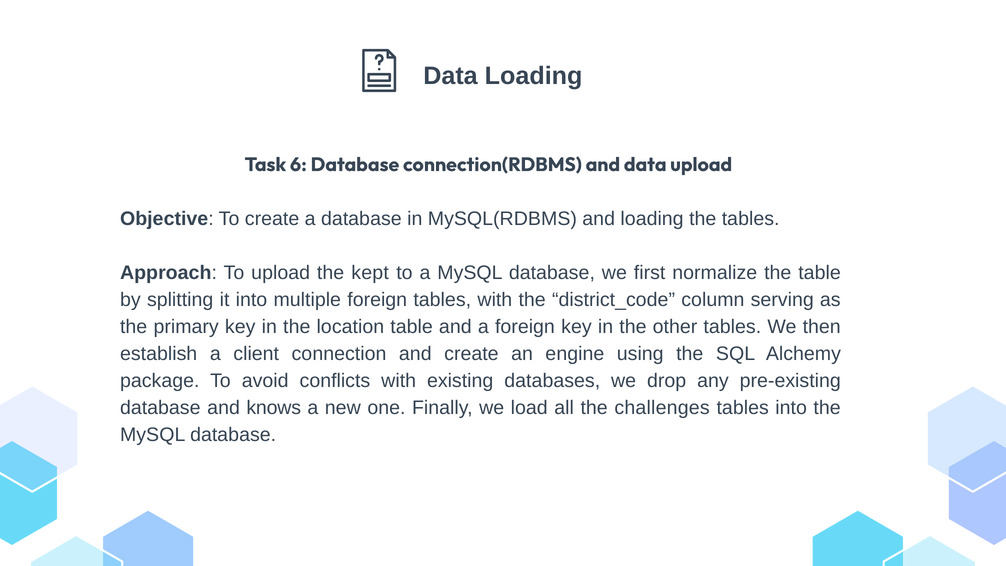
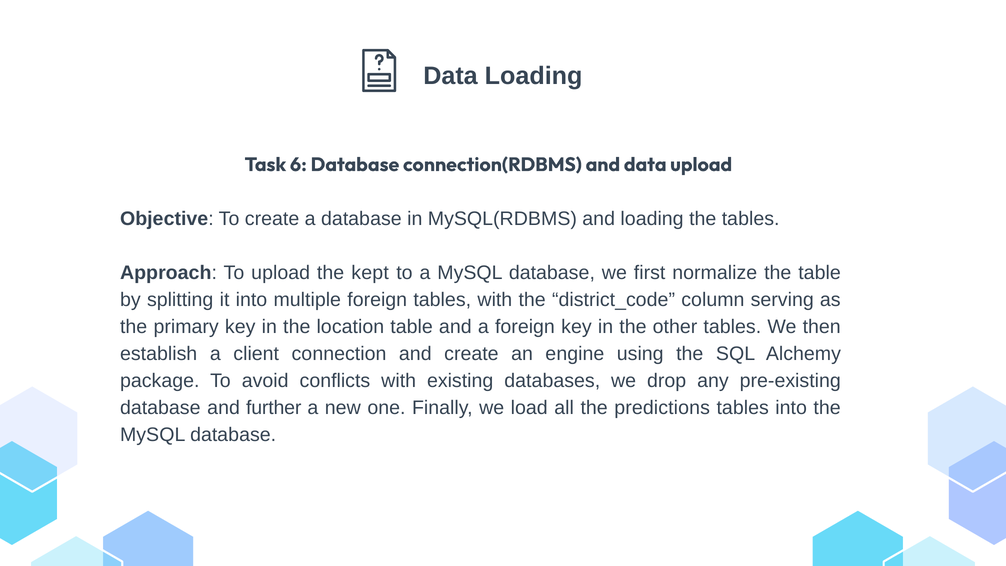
knows: knows -> further
challenges: challenges -> predictions
